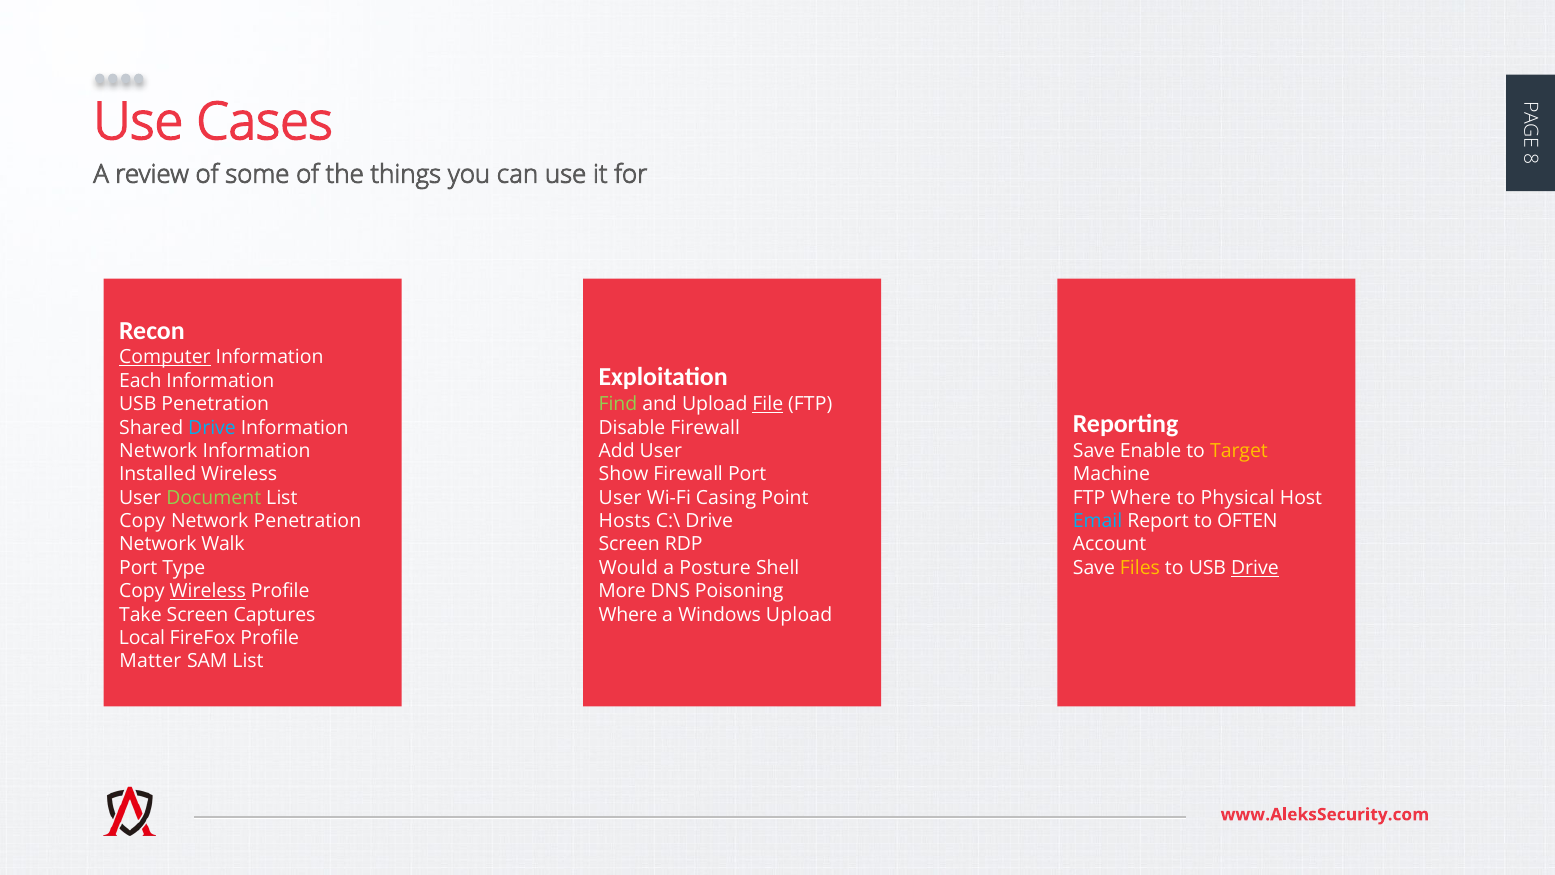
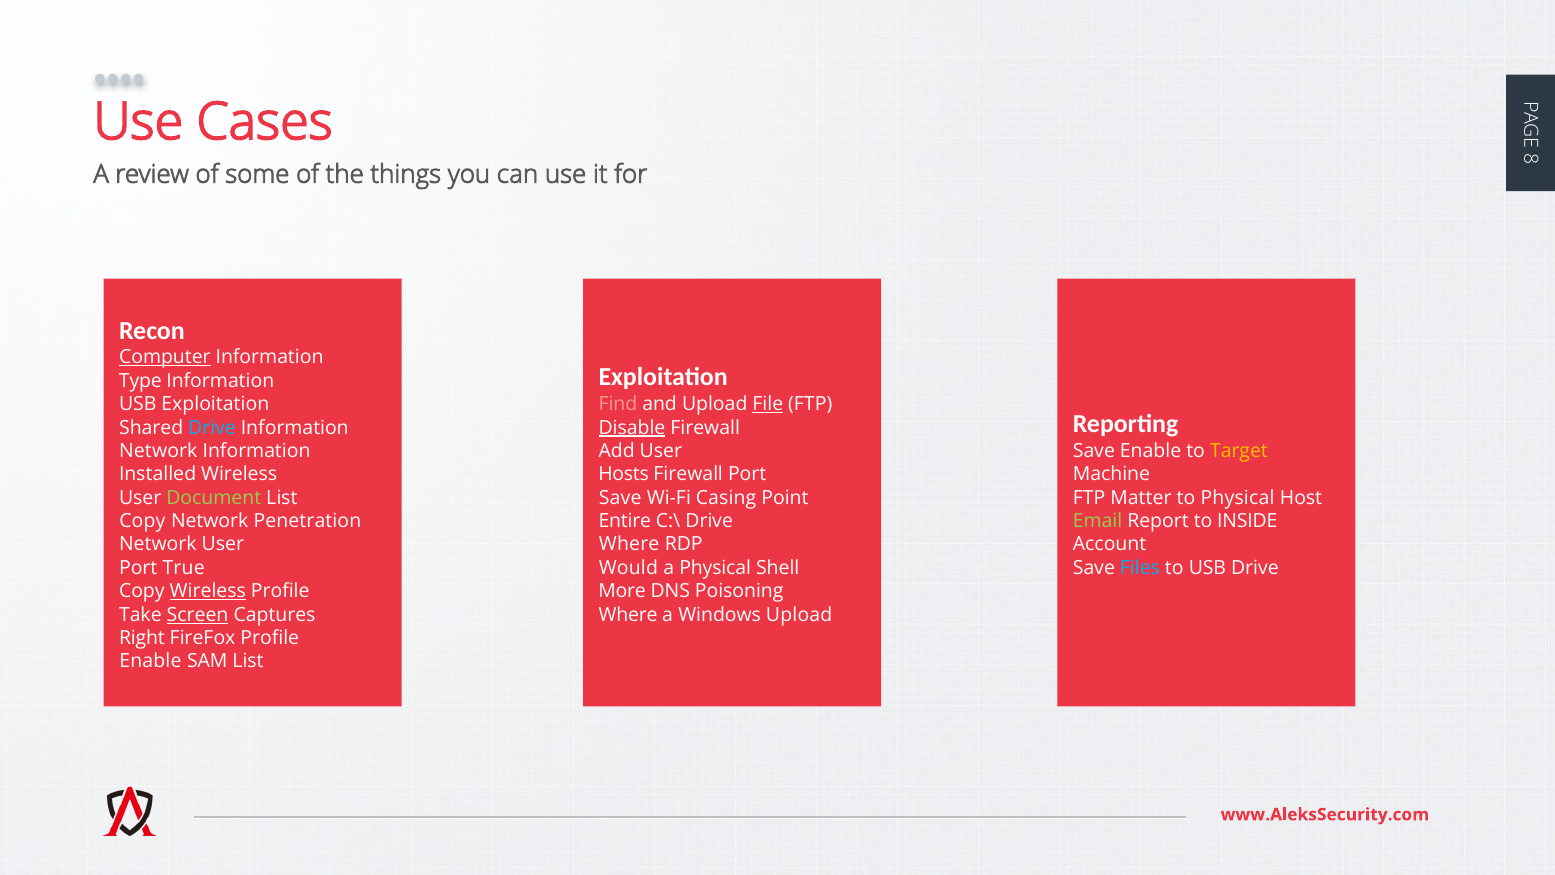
Each: Each -> Type
USB Penetration: Penetration -> Exploitation
Find colour: light green -> pink
Disable underline: none -> present
Show: Show -> Hosts
User at (620, 498): User -> Save
FTP Where: Where -> Matter
Hosts: Hosts -> Entire
Email colour: light blue -> light green
OFTEN: OFTEN -> INSIDE
Network Walk: Walk -> User
Screen at (629, 544): Screen -> Where
Type: Type -> True
a Posture: Posture -> Physical
Files colour: yellow -> light blue
Drive at (1255, 568) underline: present -> none
Screen at (198, 615) underline: none -> present
Local: Local -> Right
Matter at (150, 661): Matter -> Enable
